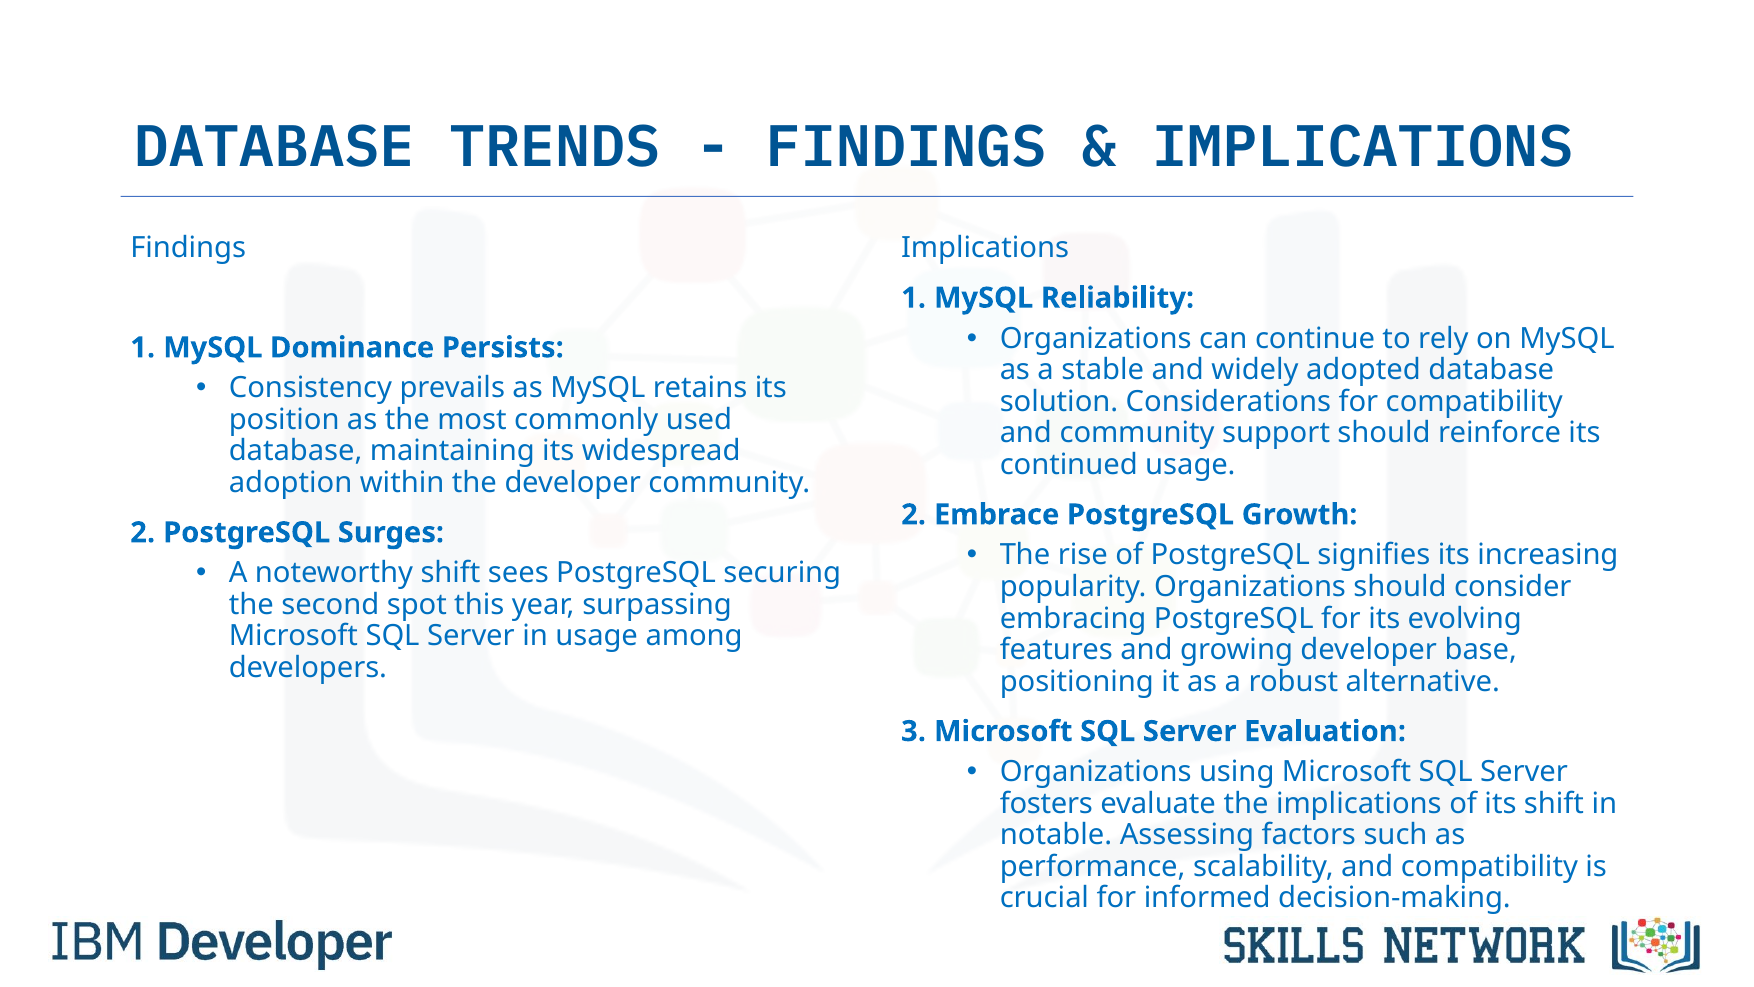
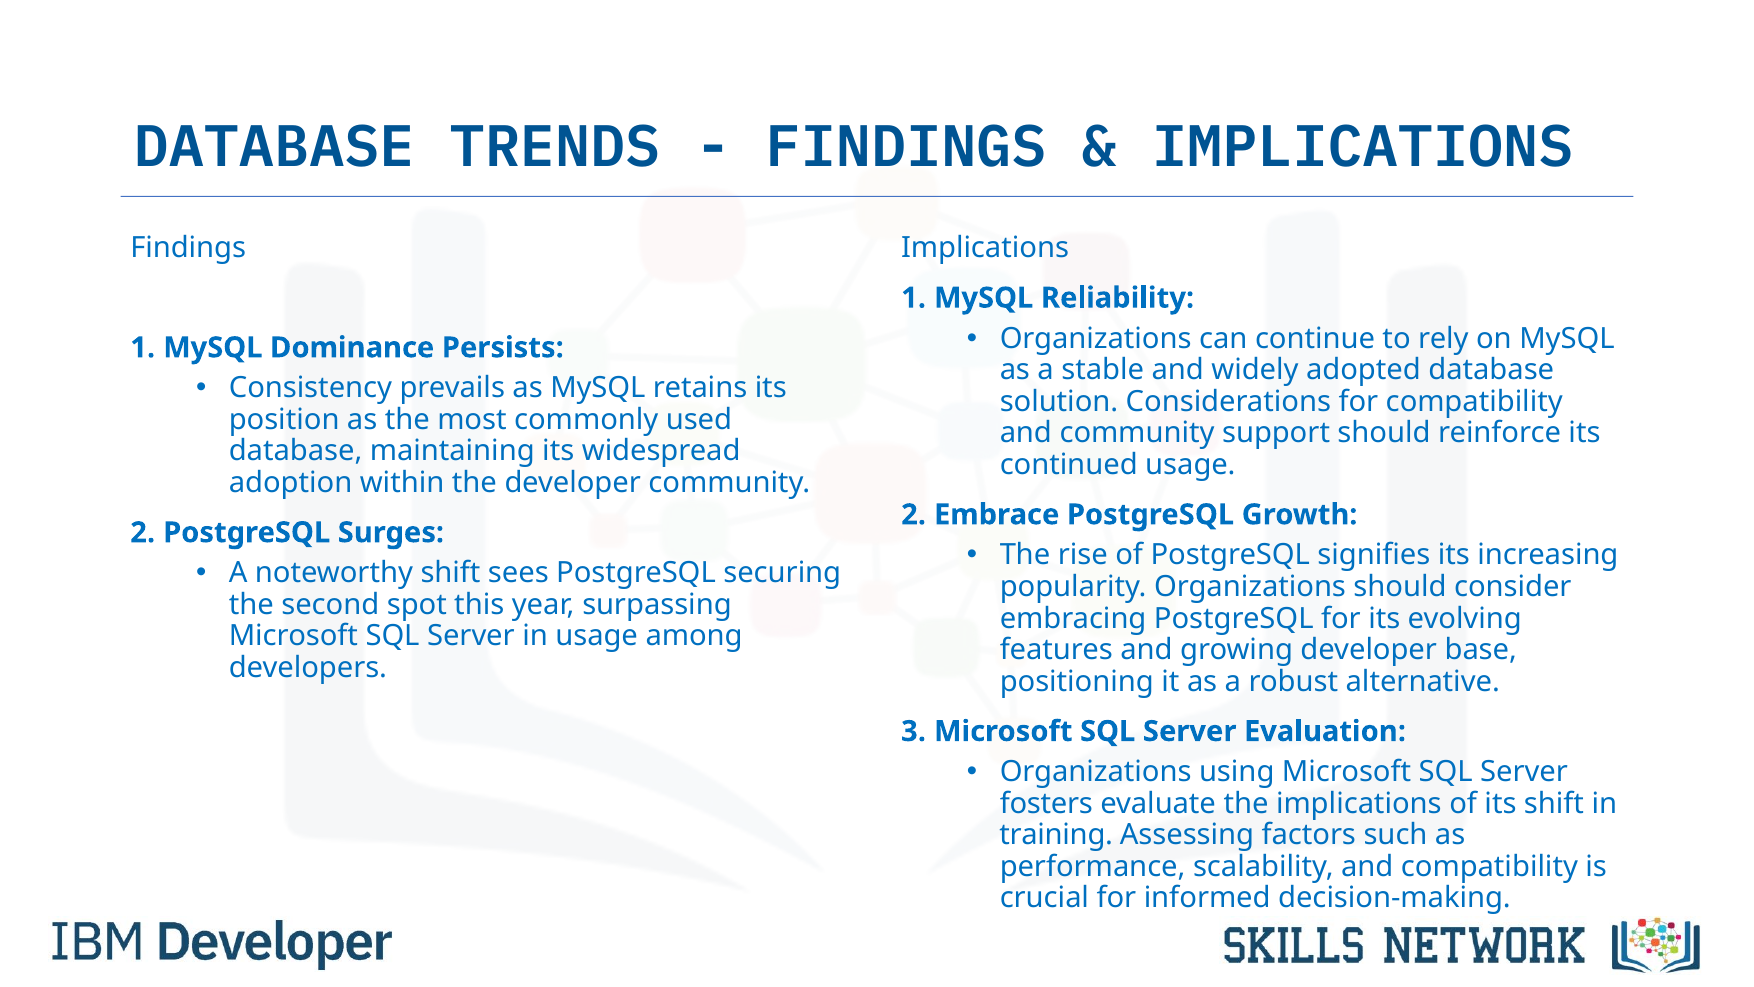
notable: notable -> training
